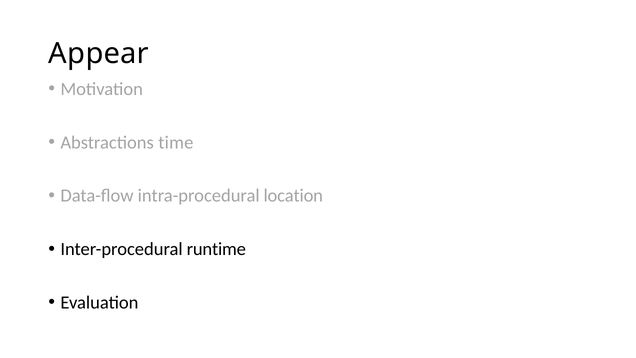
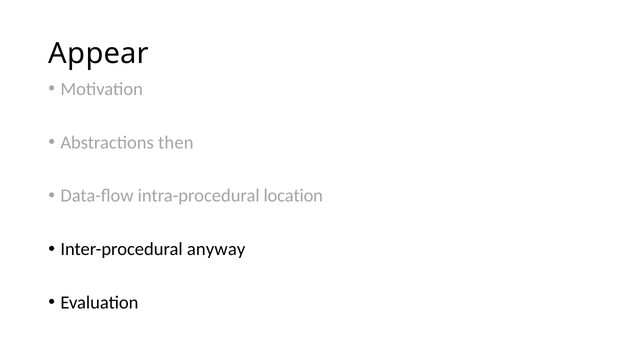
time: time -> then
runtime: runtime -> anyway
